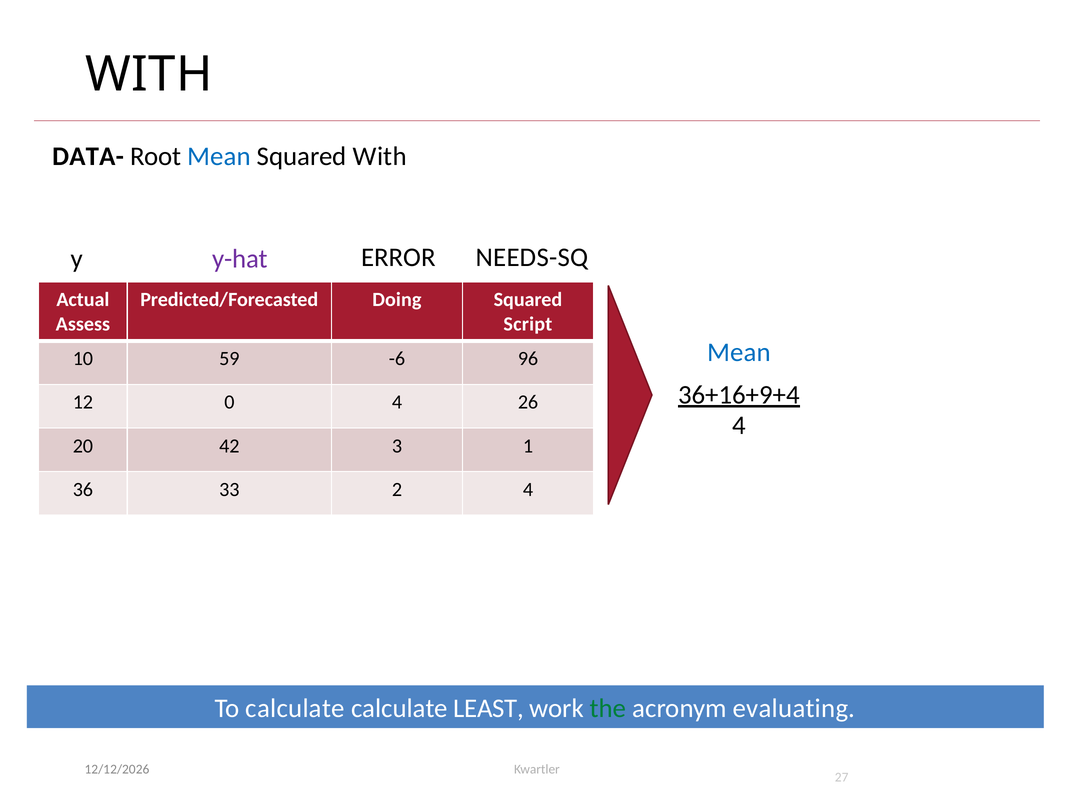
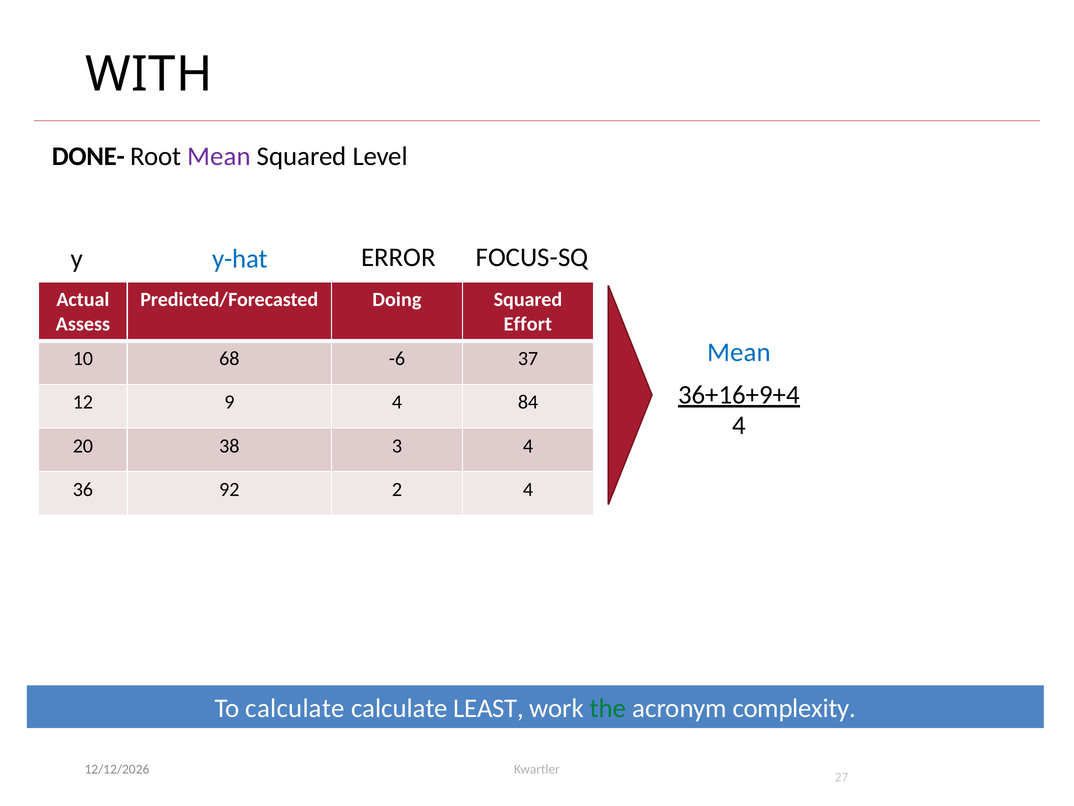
DATA-: DATA- -> DONE-
Mean at (219, 156) colour: blue -> purple
Squared With: With -> Level
y-hat colour: purple -> blue
NEEDS-SQ: NEEDS-SQ -> FOCUS-SQ
Script: Script -> Effort
59: 59 -> 68
96: 96 -> 37
0: 0 -> 9
26: 26 -> 84
42: 42 -> 38
3 1: 1 -> 4
33: 33 -> 92
evaluating: evaluating -> complexity
